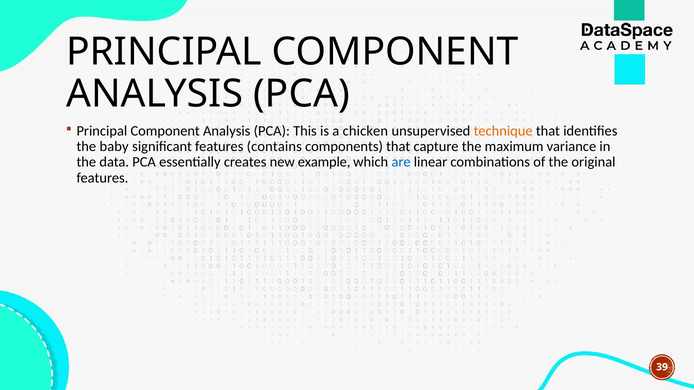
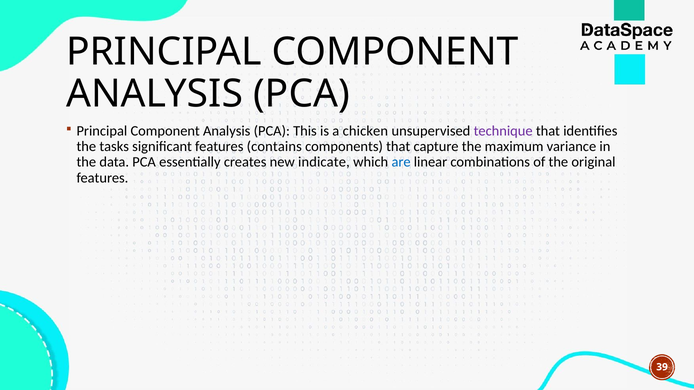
technique colour: orange -> purple
baby: baby -> tasks
example: example -> indicate
